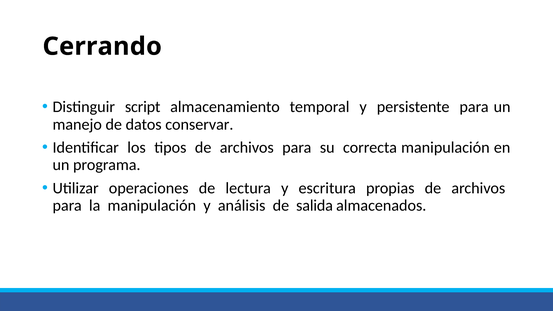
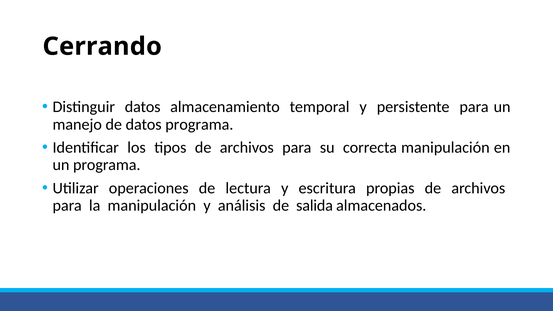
Distinguir script: script -> datos
datos conservar: conservar -> programa
